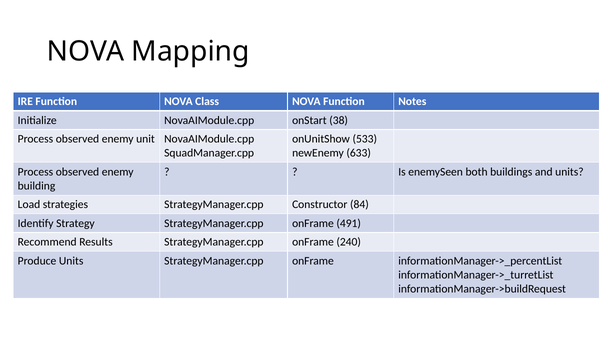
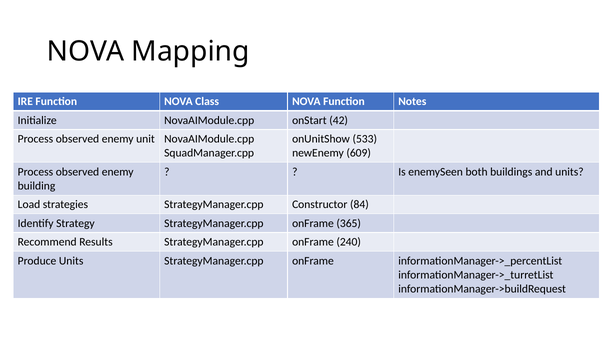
38: 38 -> 42
633: 633 -> 609
491: 491 -> 365
